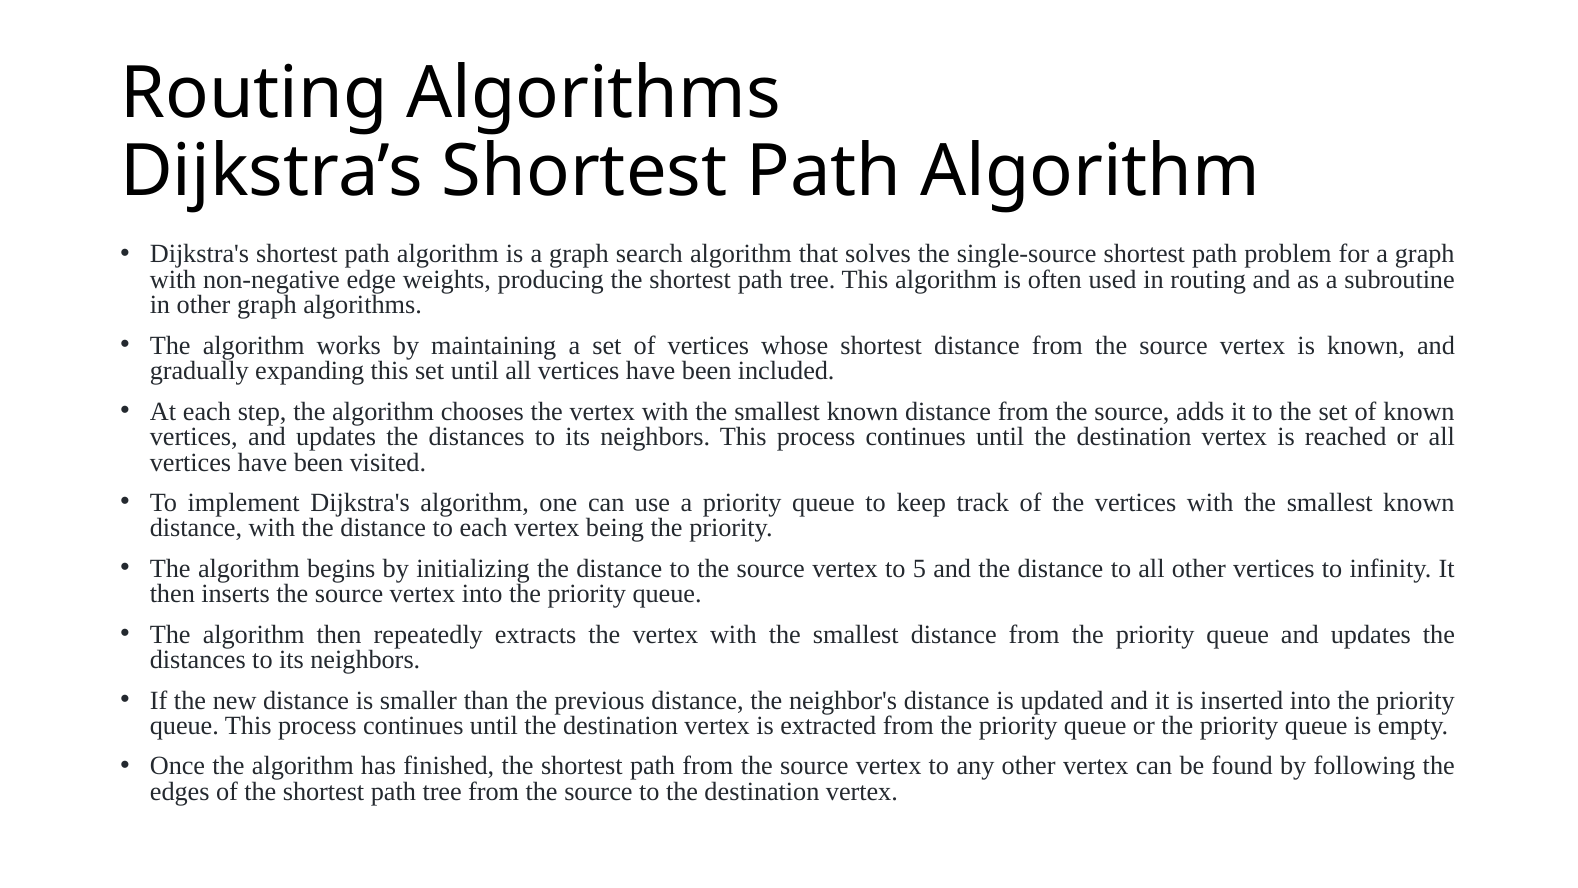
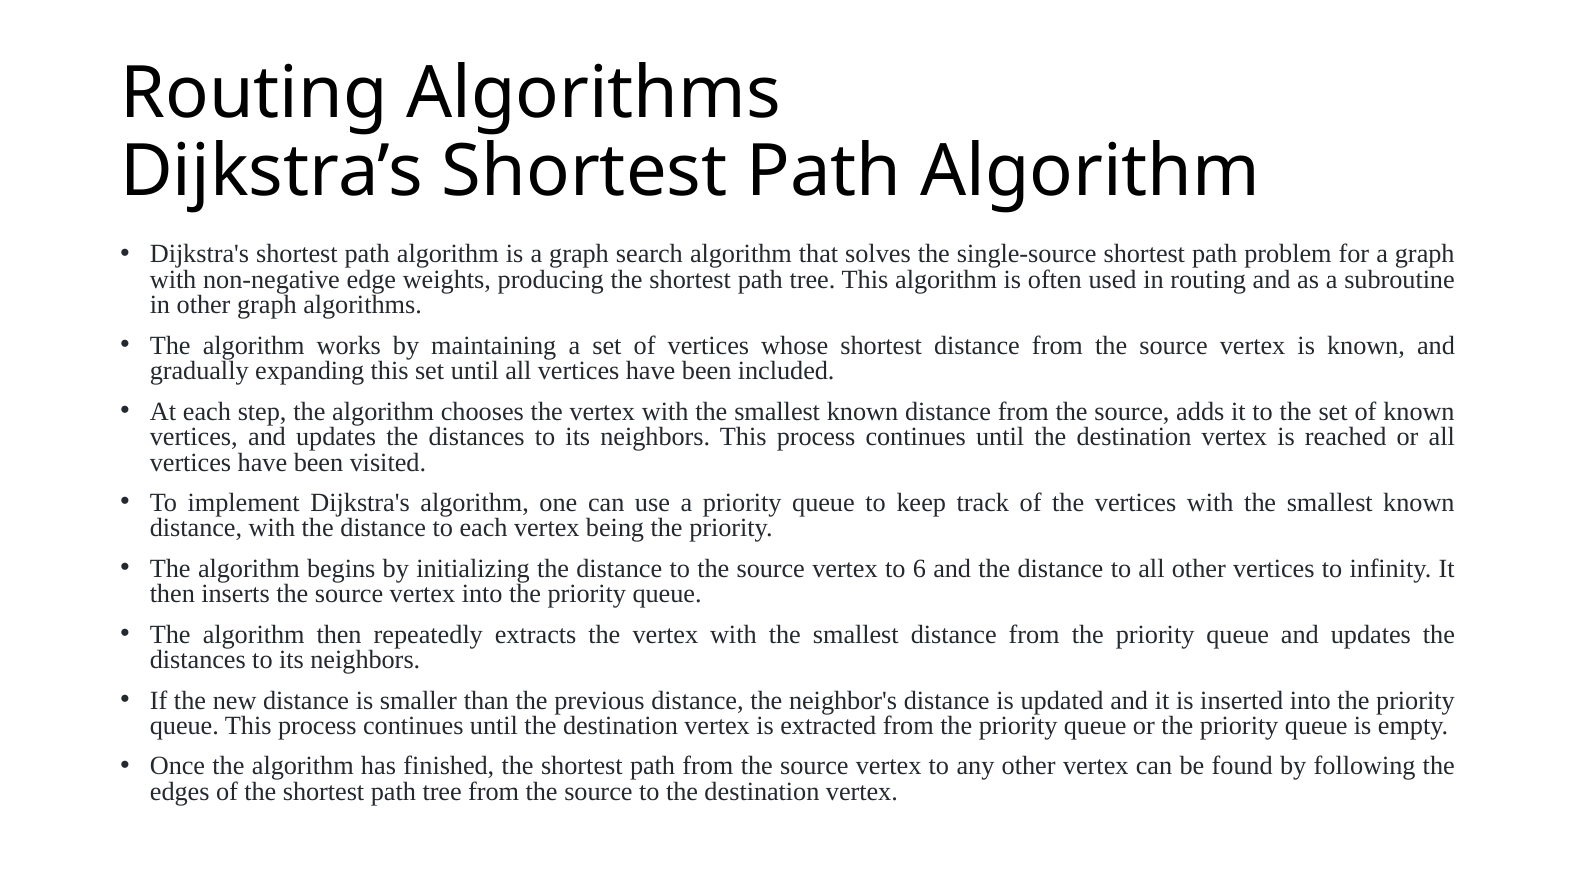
5: 5 -> 6
